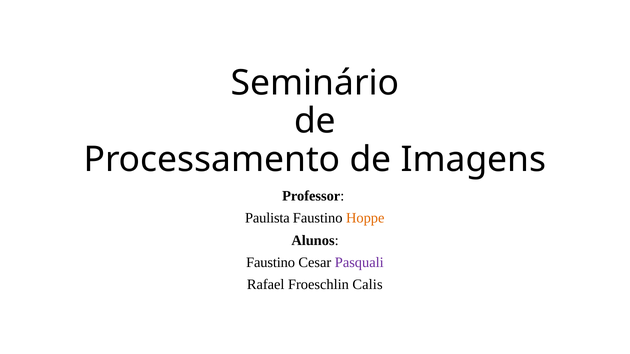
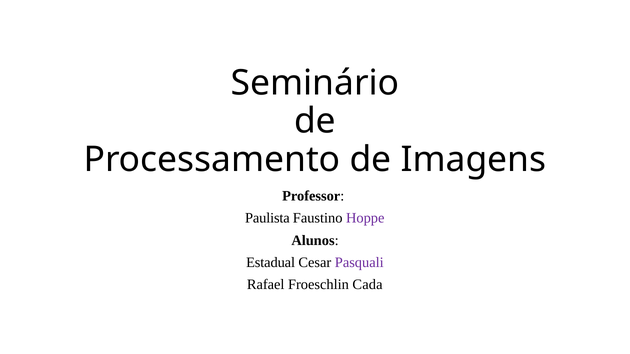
Hoppe colour: orange -> purple
Faustino at (271, 263): Faustino -> Estadual
Calis: Calis -> Cada
